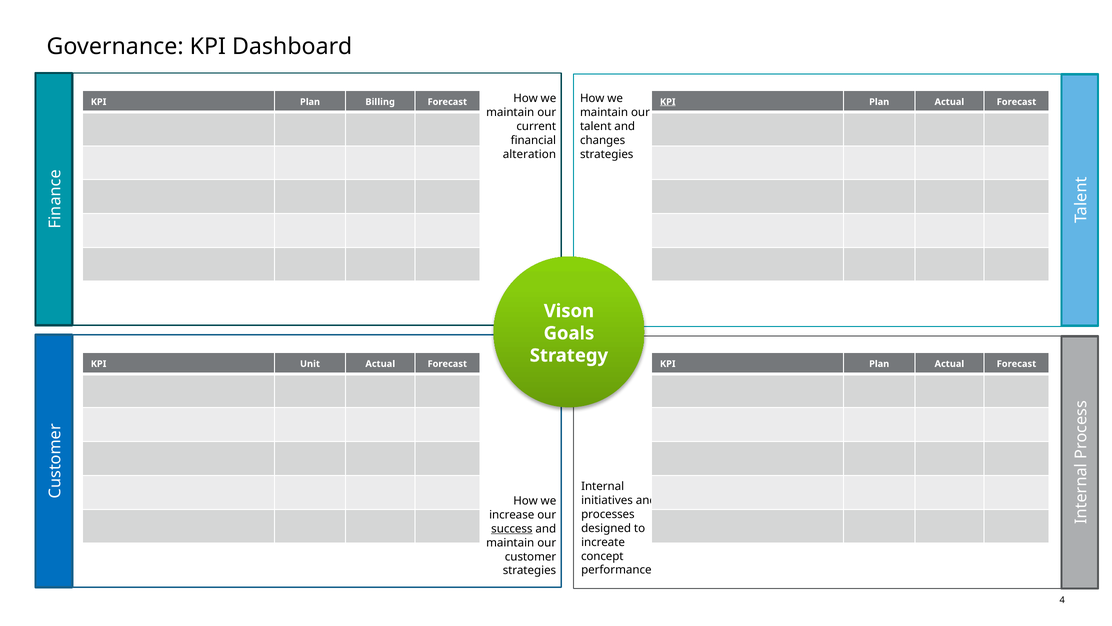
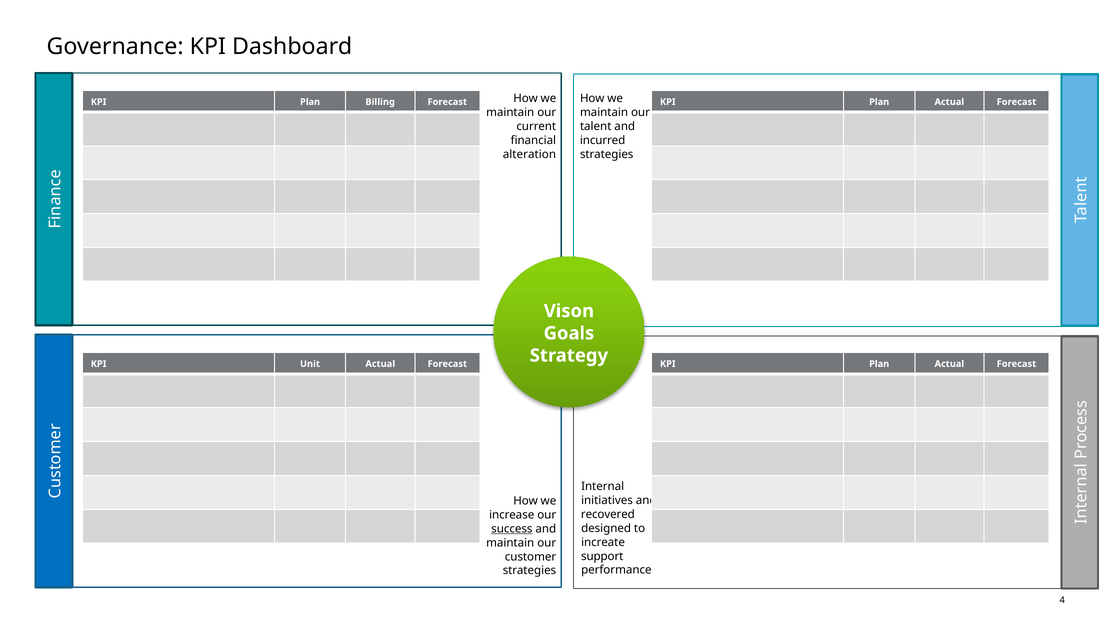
KPI at (668, 102) underline: present -> none
changes: changes -> incurred
processes: processes -> recovered
concept: concept -> support
